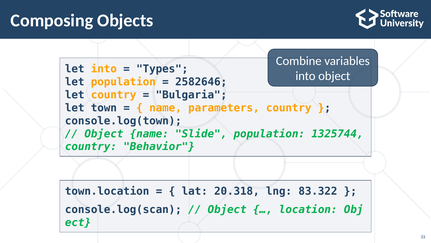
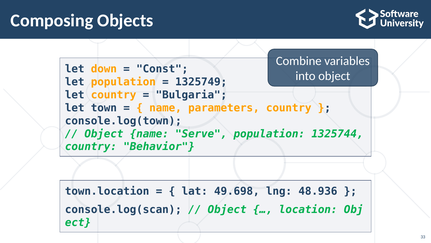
let into: into -> down
Types: Types -> Const
2582646: 2582646 -> 1325749
Slide: Slide -> Serve
20.318: 20.318 -> 49.698
83.322: 83.322 -> 48.936
